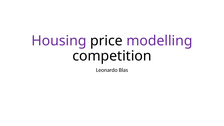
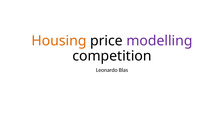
Housing colour: purple -> orange
